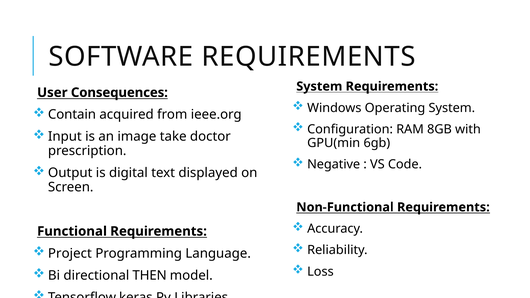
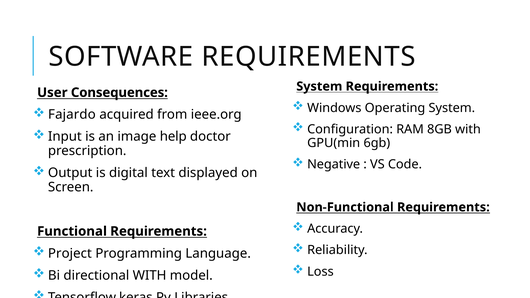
Contain: Contain -> Fajardo
take: take -> help
directional THEN: THEN -> WITH
